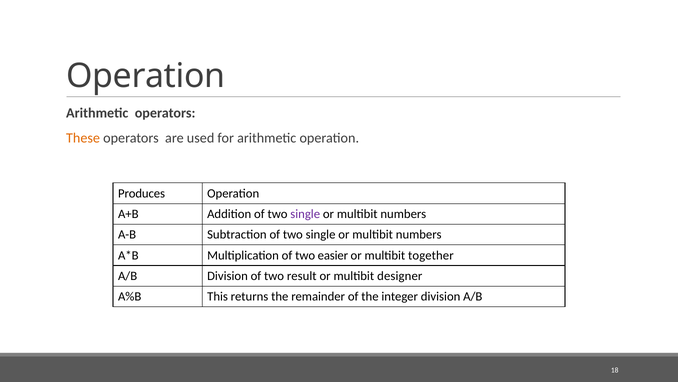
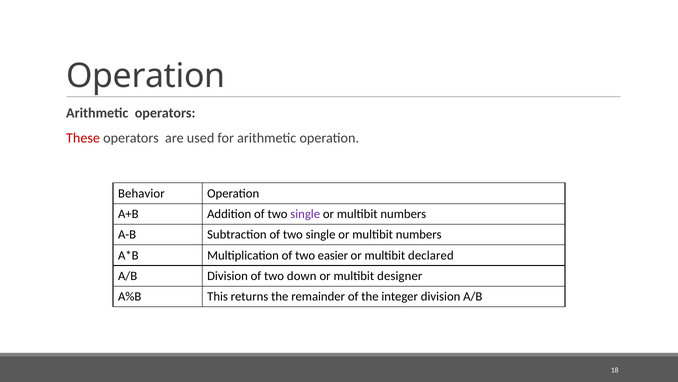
These colour: orange -> red
Produces: Produces -> Behavior
together: together -> declared
result: result -> down
